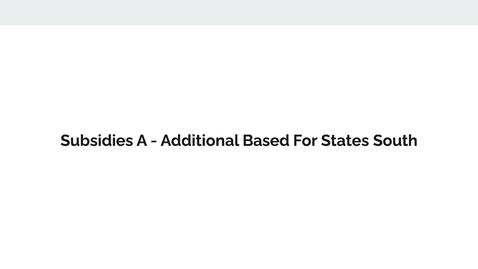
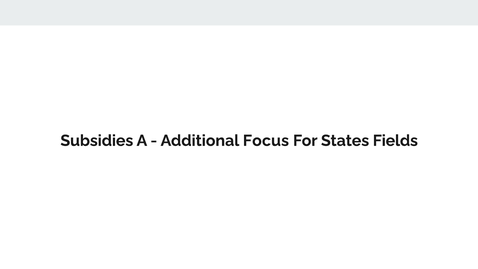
Based: Based -> Focus
South: South -> Fields
